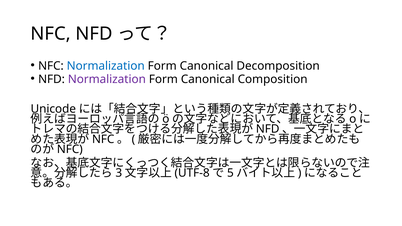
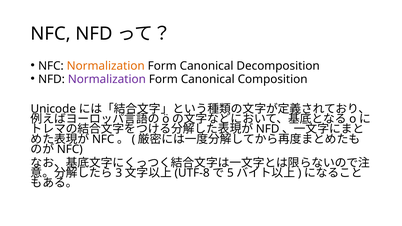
Normalization at (106, 66) colour: blue -> orange
